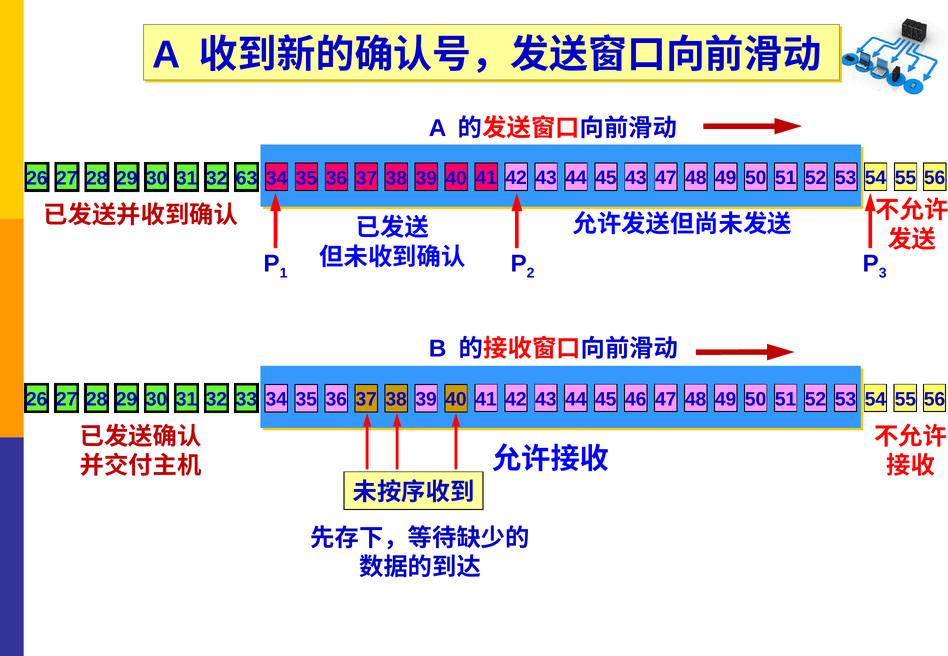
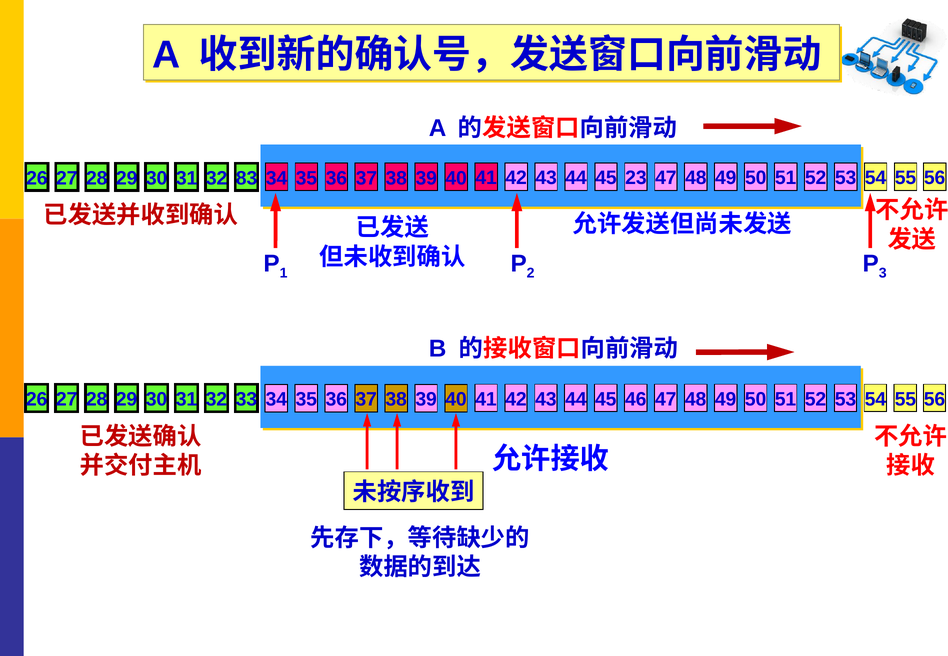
63: 63 -> 83
45 43: 43 -> 23
